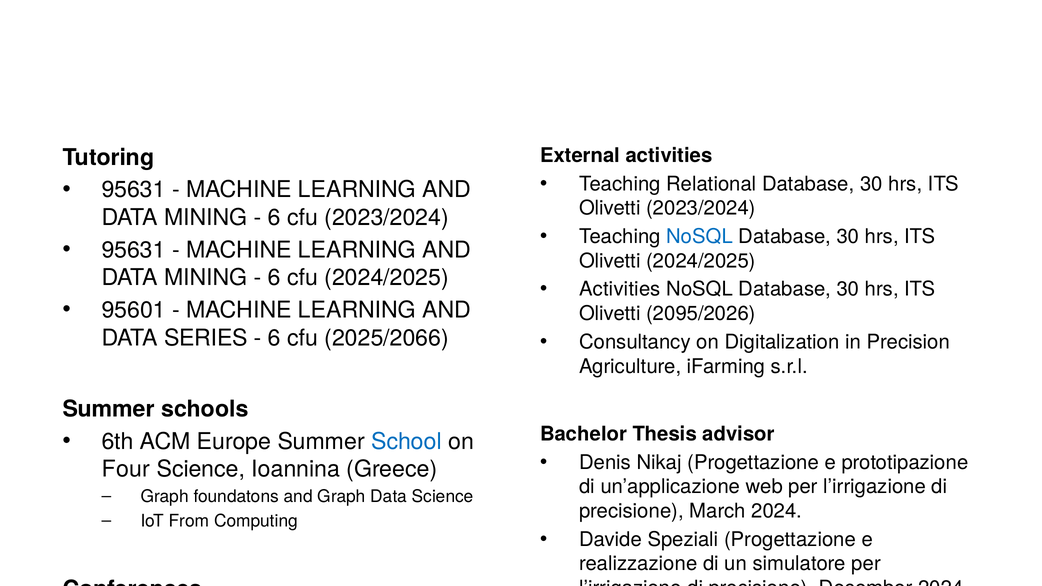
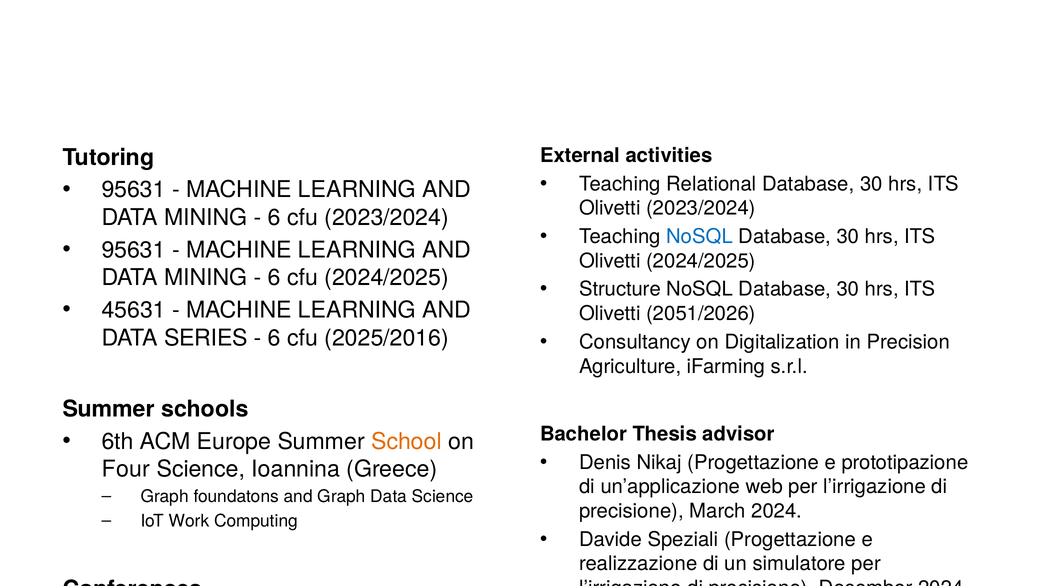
Activities at (620, 289): Activities -> Structure
95601: 95601 -> 45631
2095/2026: 2095/2026 -> 2051/2026
2025/2066: 2025/2066 -> 2025/2016
School colour: blue -> orange
From: From -> Work
